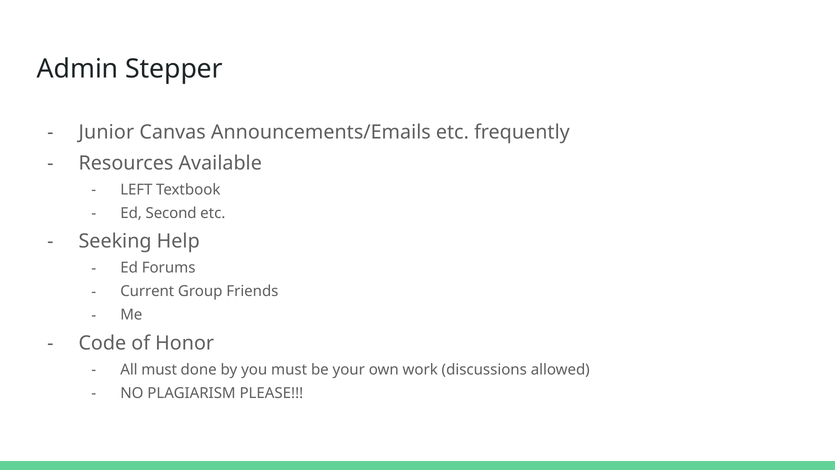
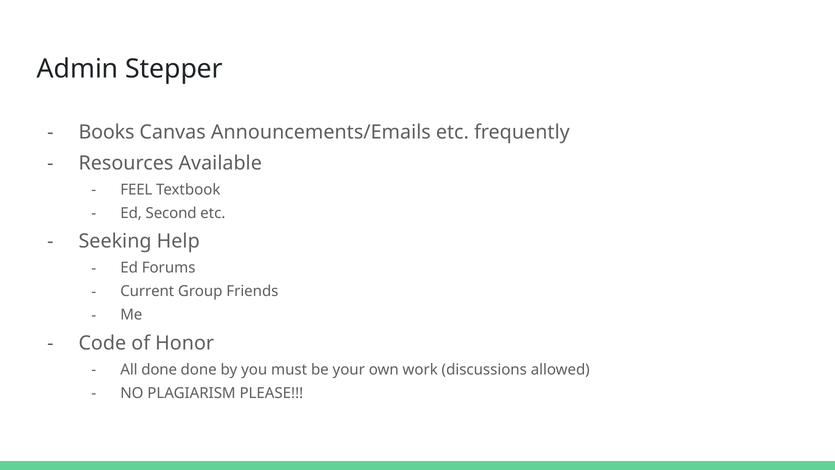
Junior: Junior -> Books
LEFT: LEFT -> FEEL
All must: must -> done
